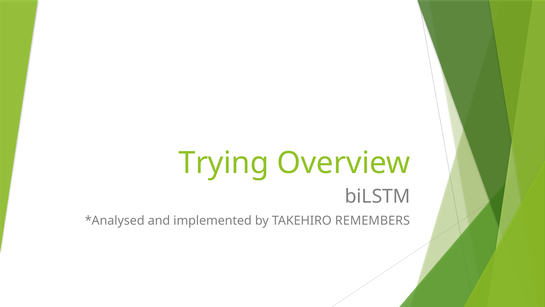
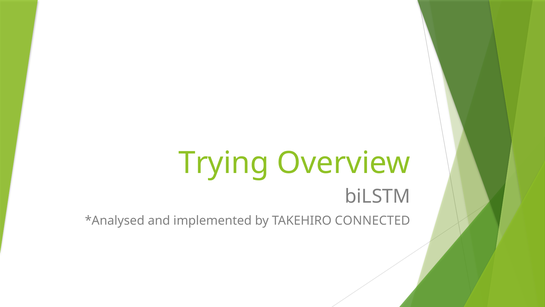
REMEMBERS: REMEMBERS -> CONNECTED
